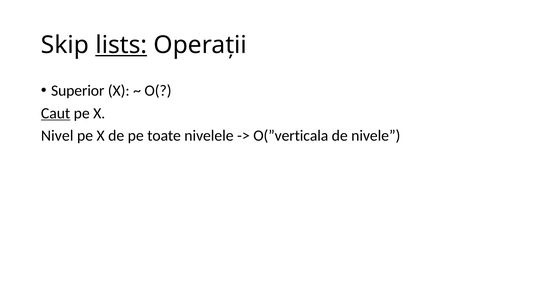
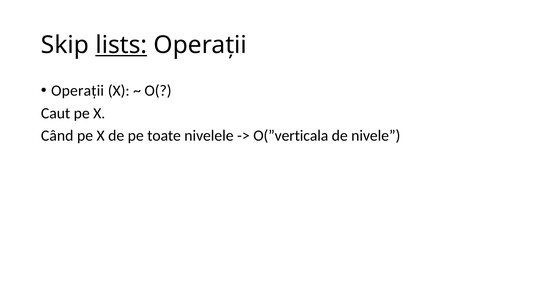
Superior at (78, 91): Superior -> Operații
Caut underline: present -> none
Nivel: Nivel -> Când
